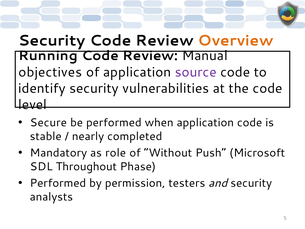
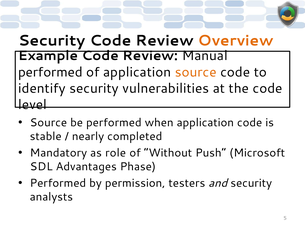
Running: Running -> Example
objectives at (50, 72): objectives -> performed
source at (196, 72) colour: purple -> orange
Secure at (48, 123): Secure -> Source
Throughout: Throughout -> Advantages
